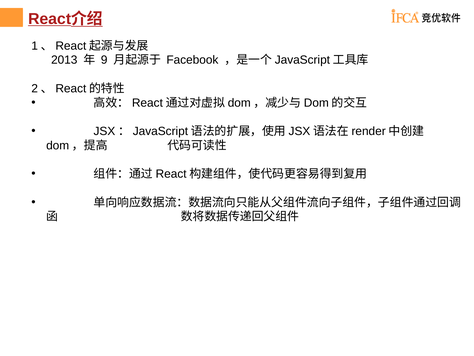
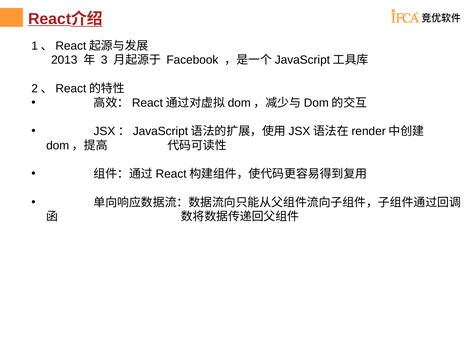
9: 9 -> 3
